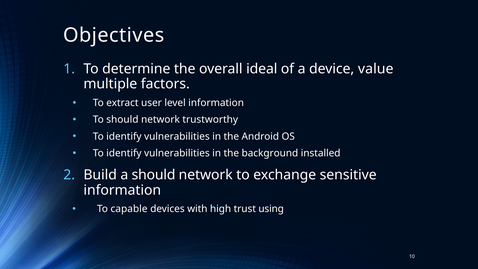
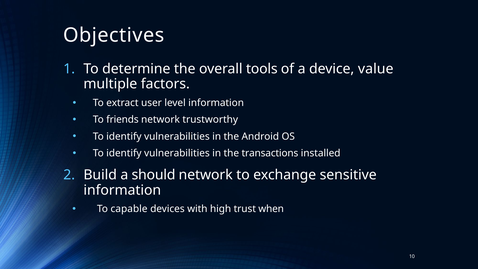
ideal: ideal -> tools
To should: should -> friends
background: background -> transactions
using: using -> when
